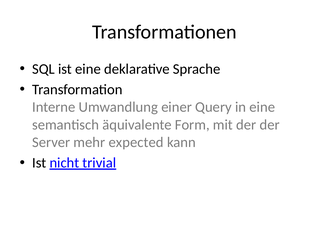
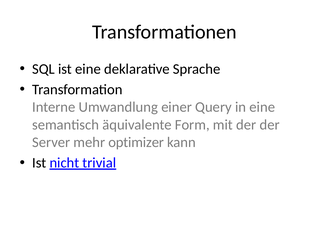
expected: expected -> optimizer
